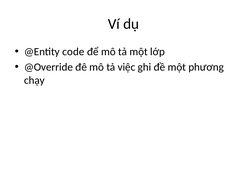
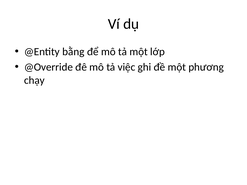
code: code -> bằng
